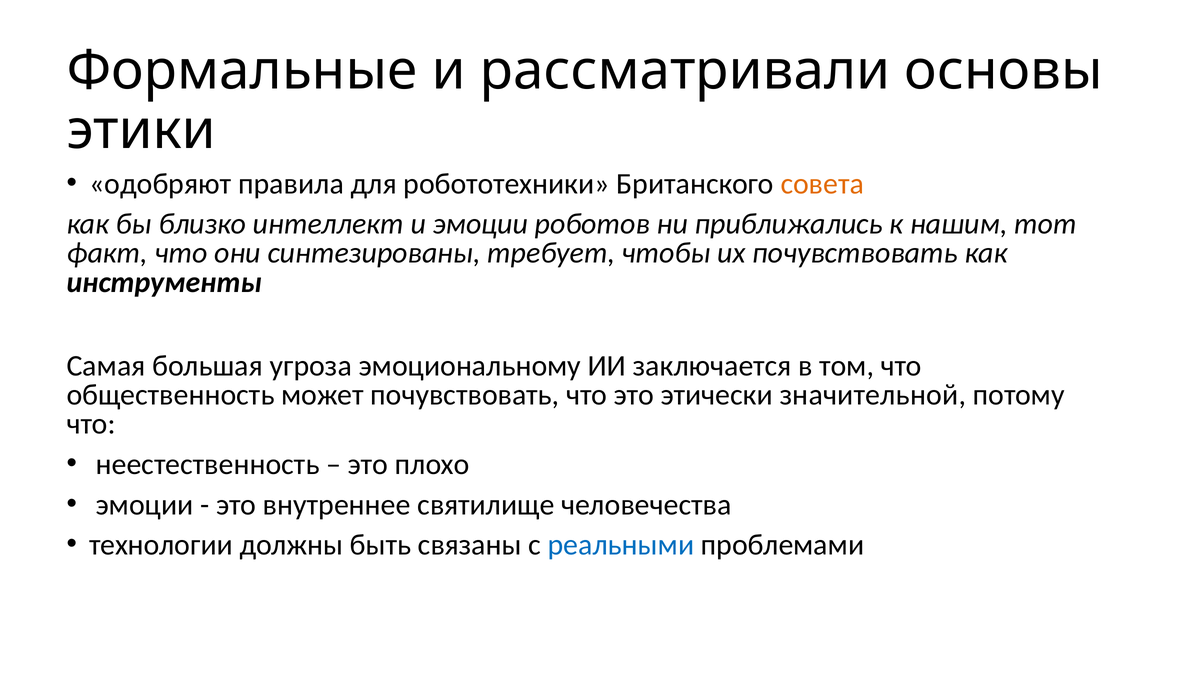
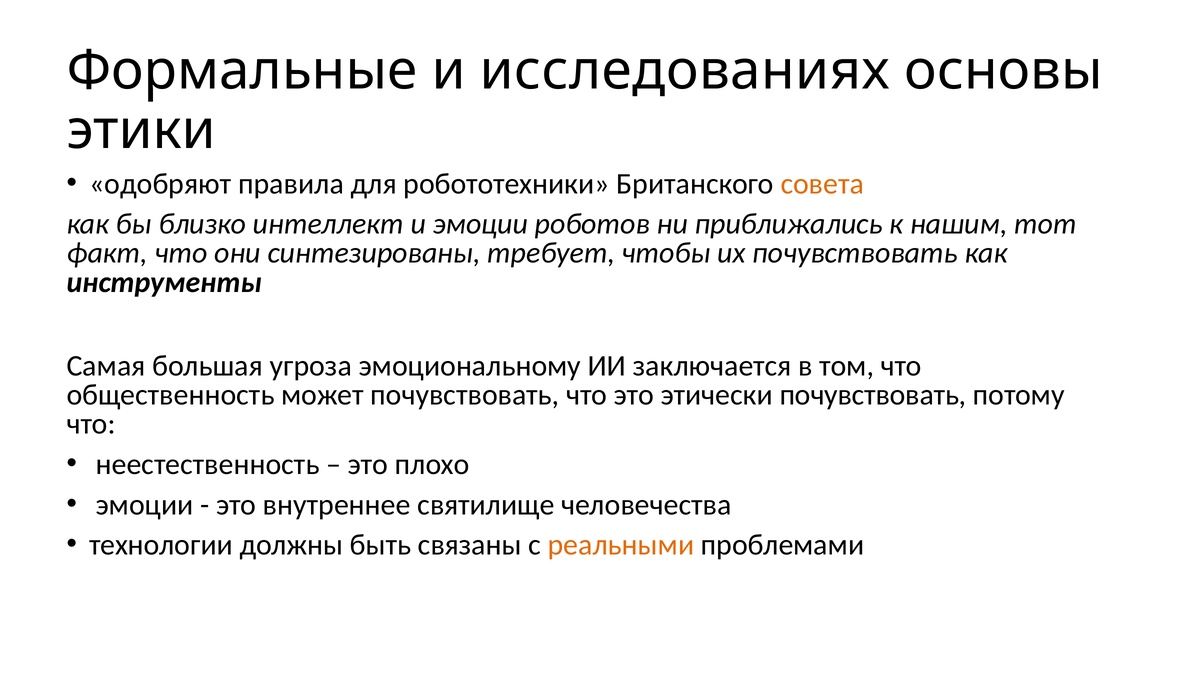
рассматривали: рассматривали -> исследованиях
этически значительной: значительной -> почувствовать
реальными colour: blue -> orange
